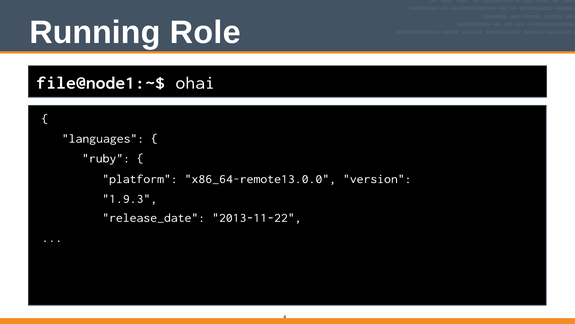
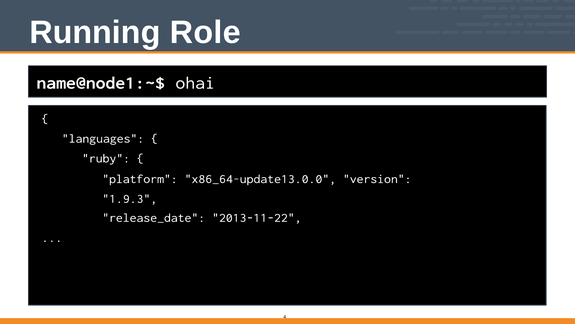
file@node1:~$: file@node1:~$ -> name@node1:~$
x86_64-remote13.0.0: x86_64-remote13.0.0 -> x86_64-update13.0.0
